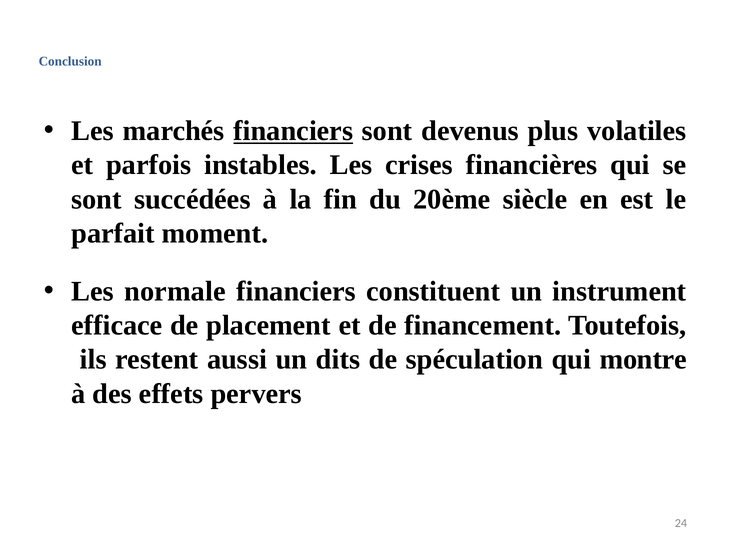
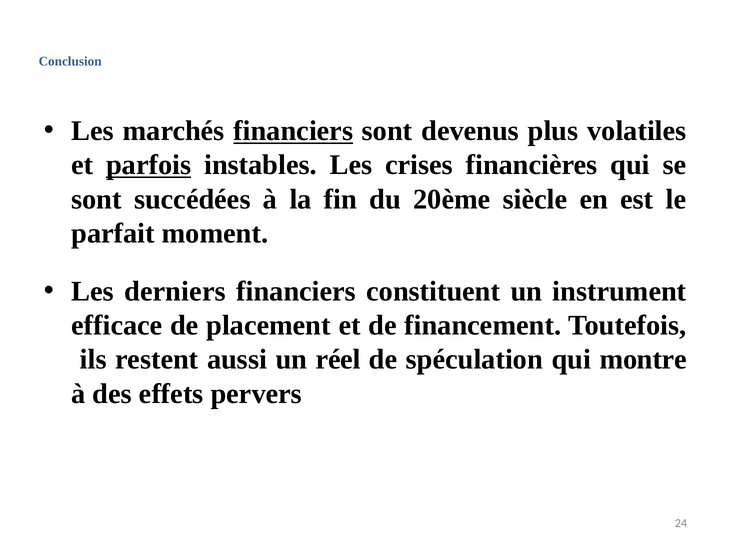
parfois underline: none -> present
normale: normale -> derniers
dits: dits -> réel
